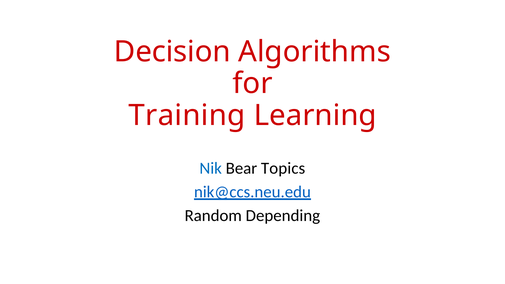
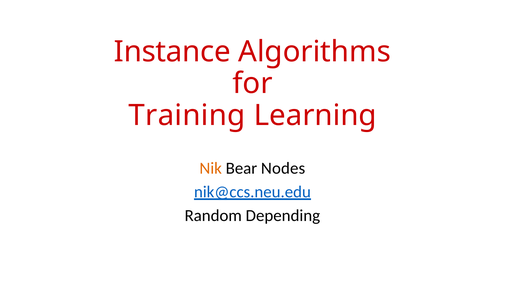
Decision: Decision -> Instance
Nik colour: blue -> orange
Topics: Topics -> Nodes
